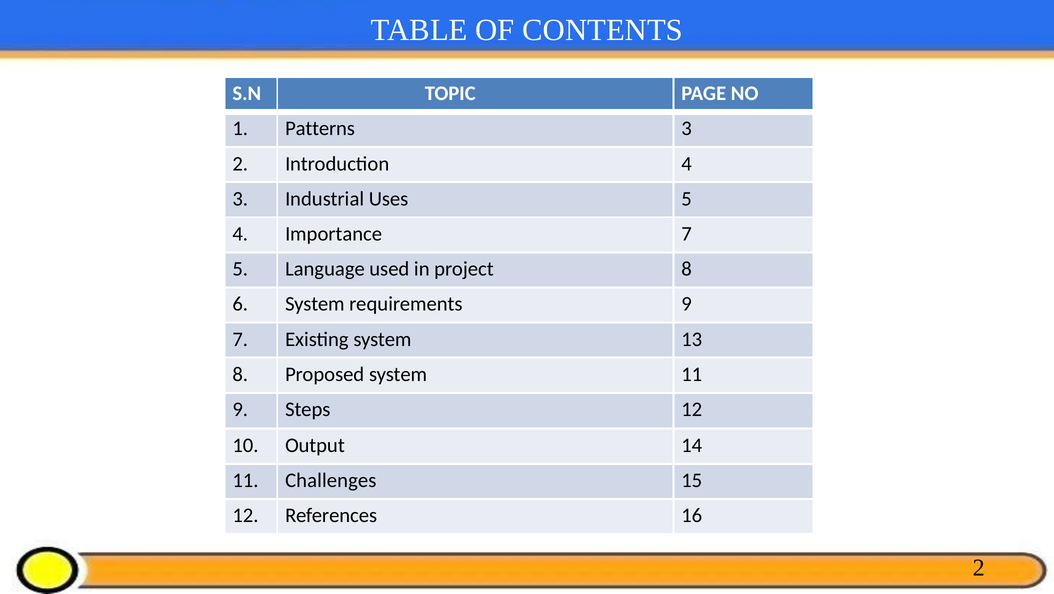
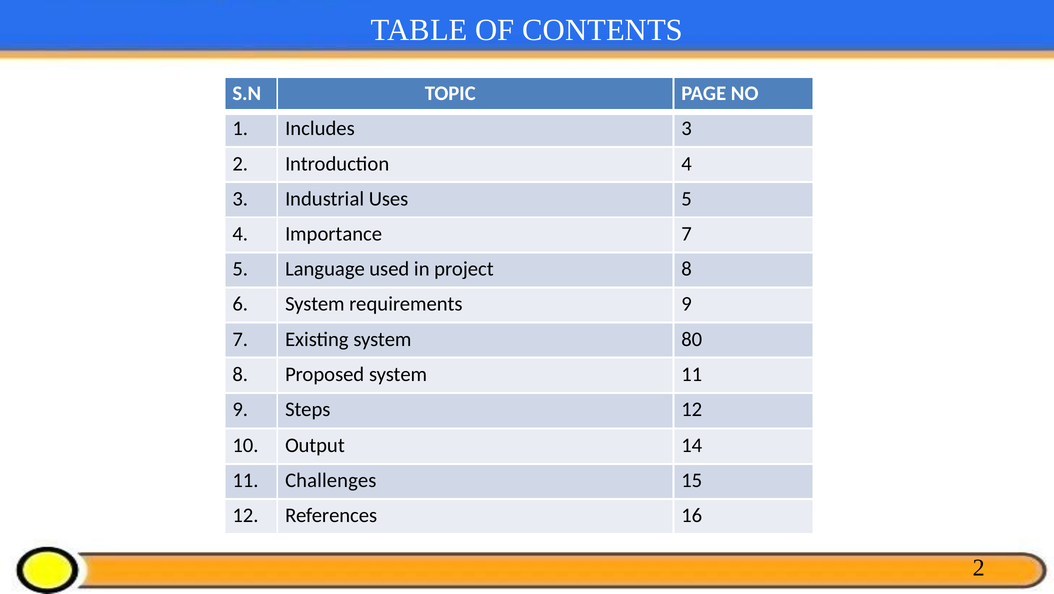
Patterns: Patterns -> Includes
13: 13 -> 80
